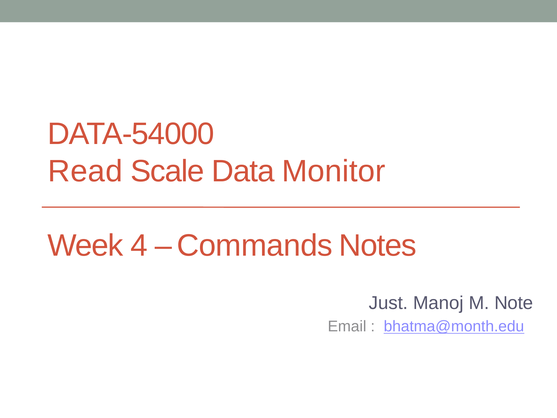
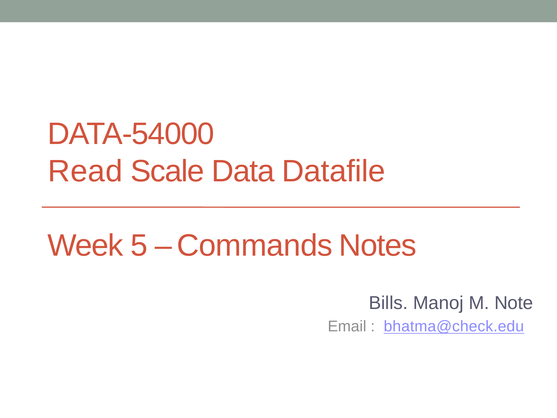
Monitor: Monitor -> Datafile
4: 4 -> 5
Just: Just -> Bills
bhatma@month.edu: bhatma@month.edu -> bhatma@check.edu
